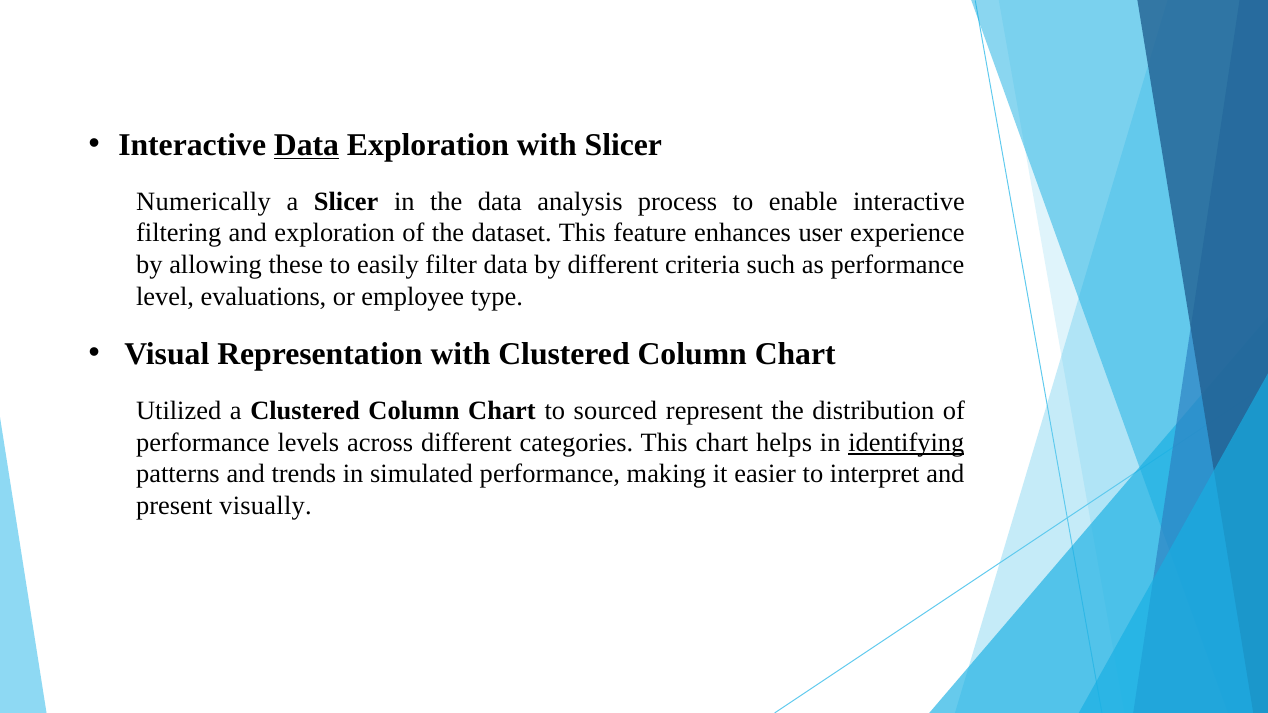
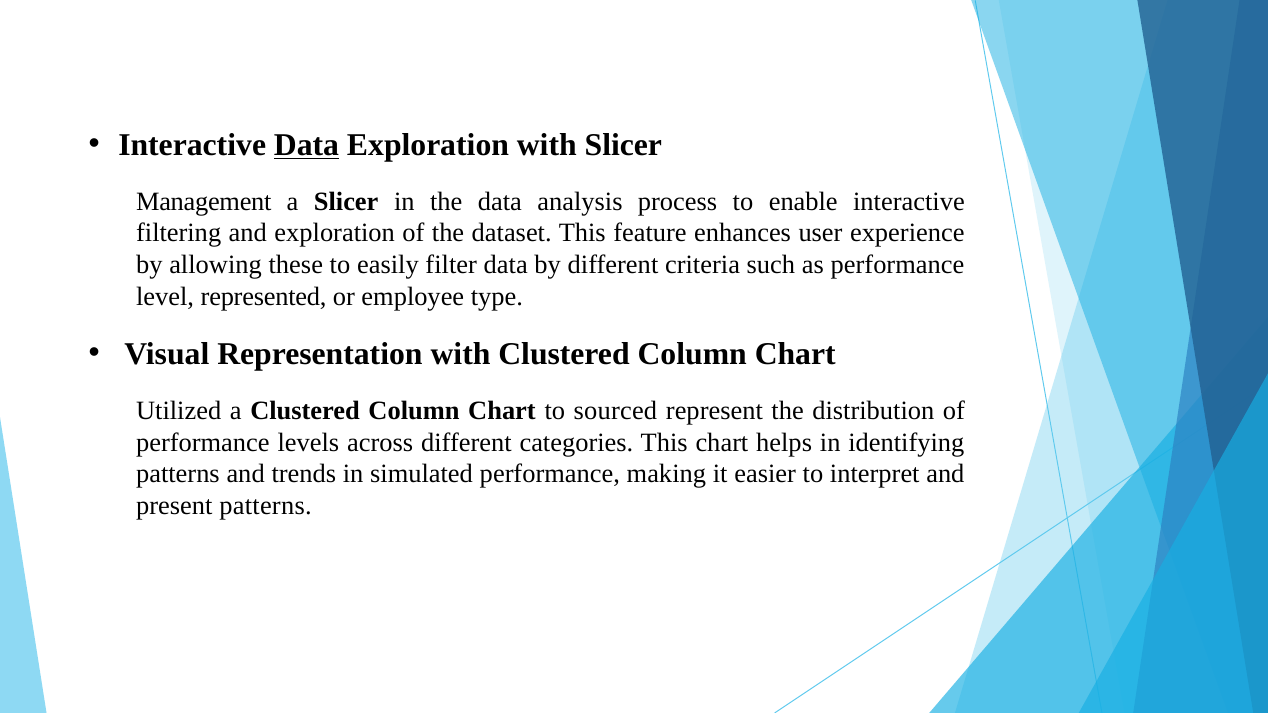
Numerically: Numerically -> Management
evaluations: evaluations -> represented
identifying underline: present -> none
present visually: visually -> patterns
